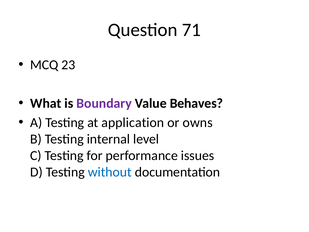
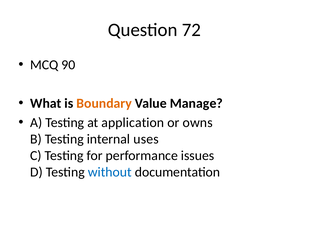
71: 71 -> 72
23: 23 -> 90
Boundary colour: purple -> orange
Behaves: Behaves -> Manage
level: level -> uses
